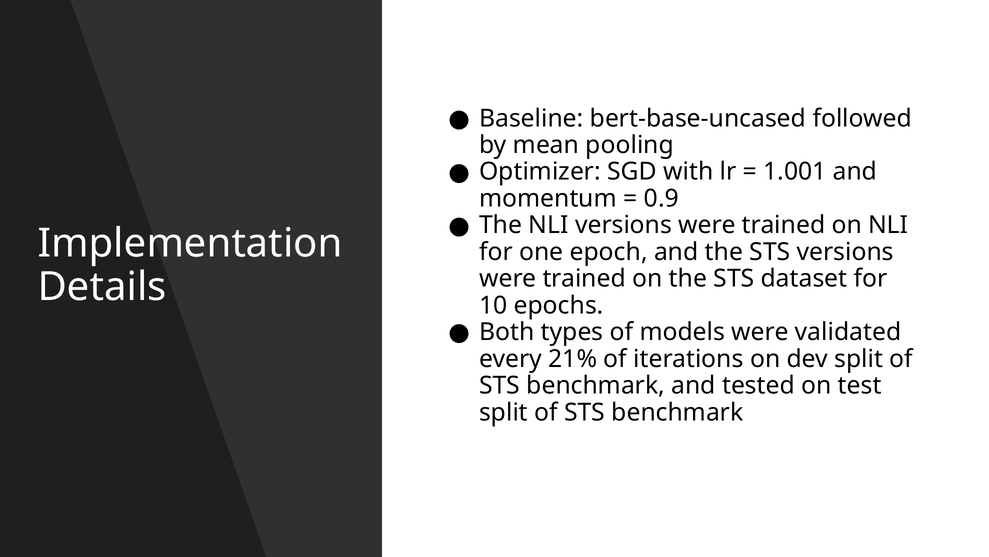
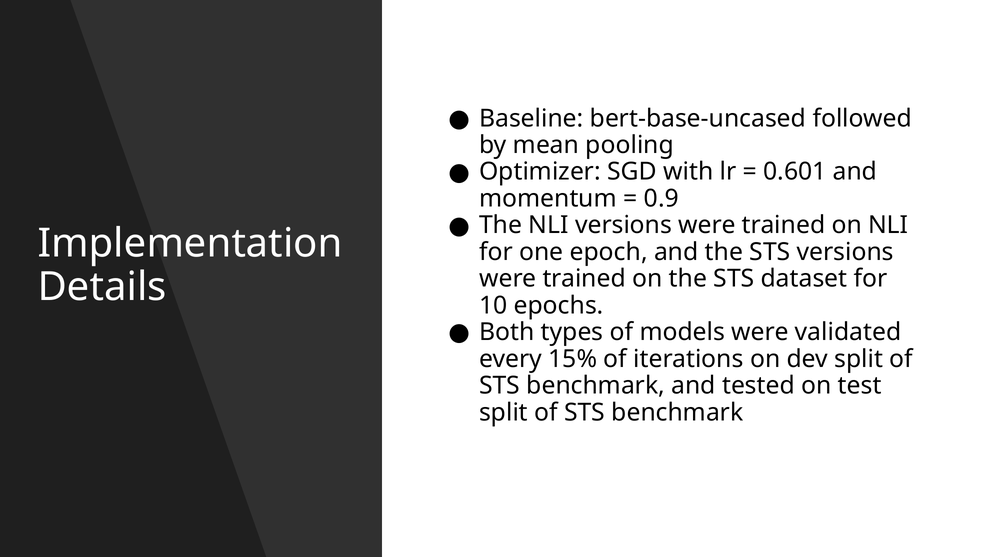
1.001: 1.001 -> 0.601
21%: 21% -> 15%
